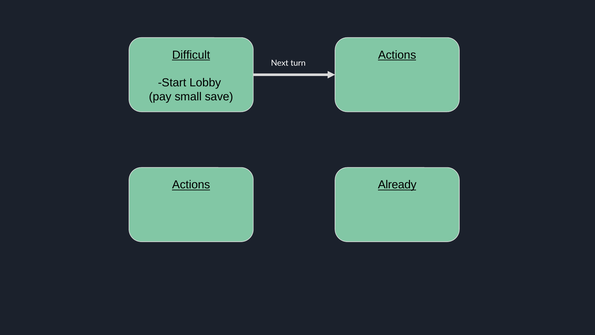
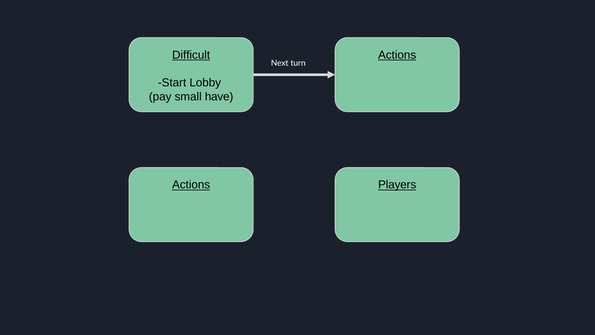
save: save -> have
Already: Already -> Players
